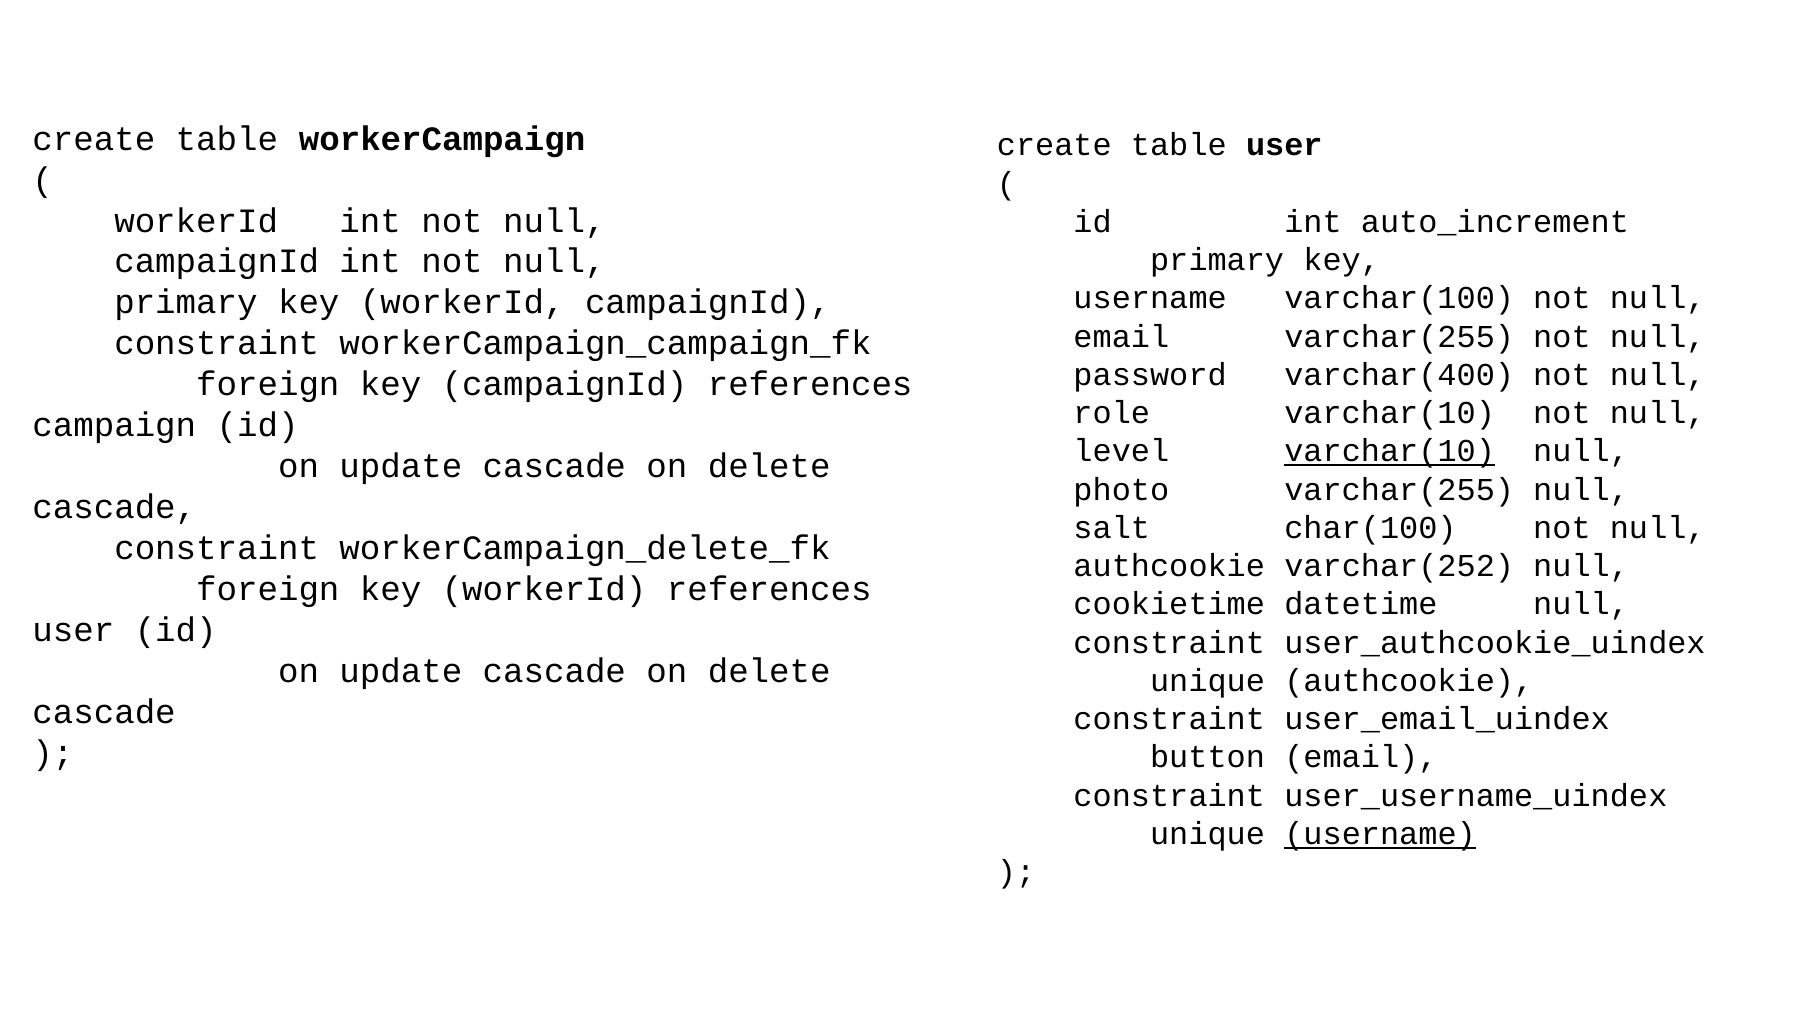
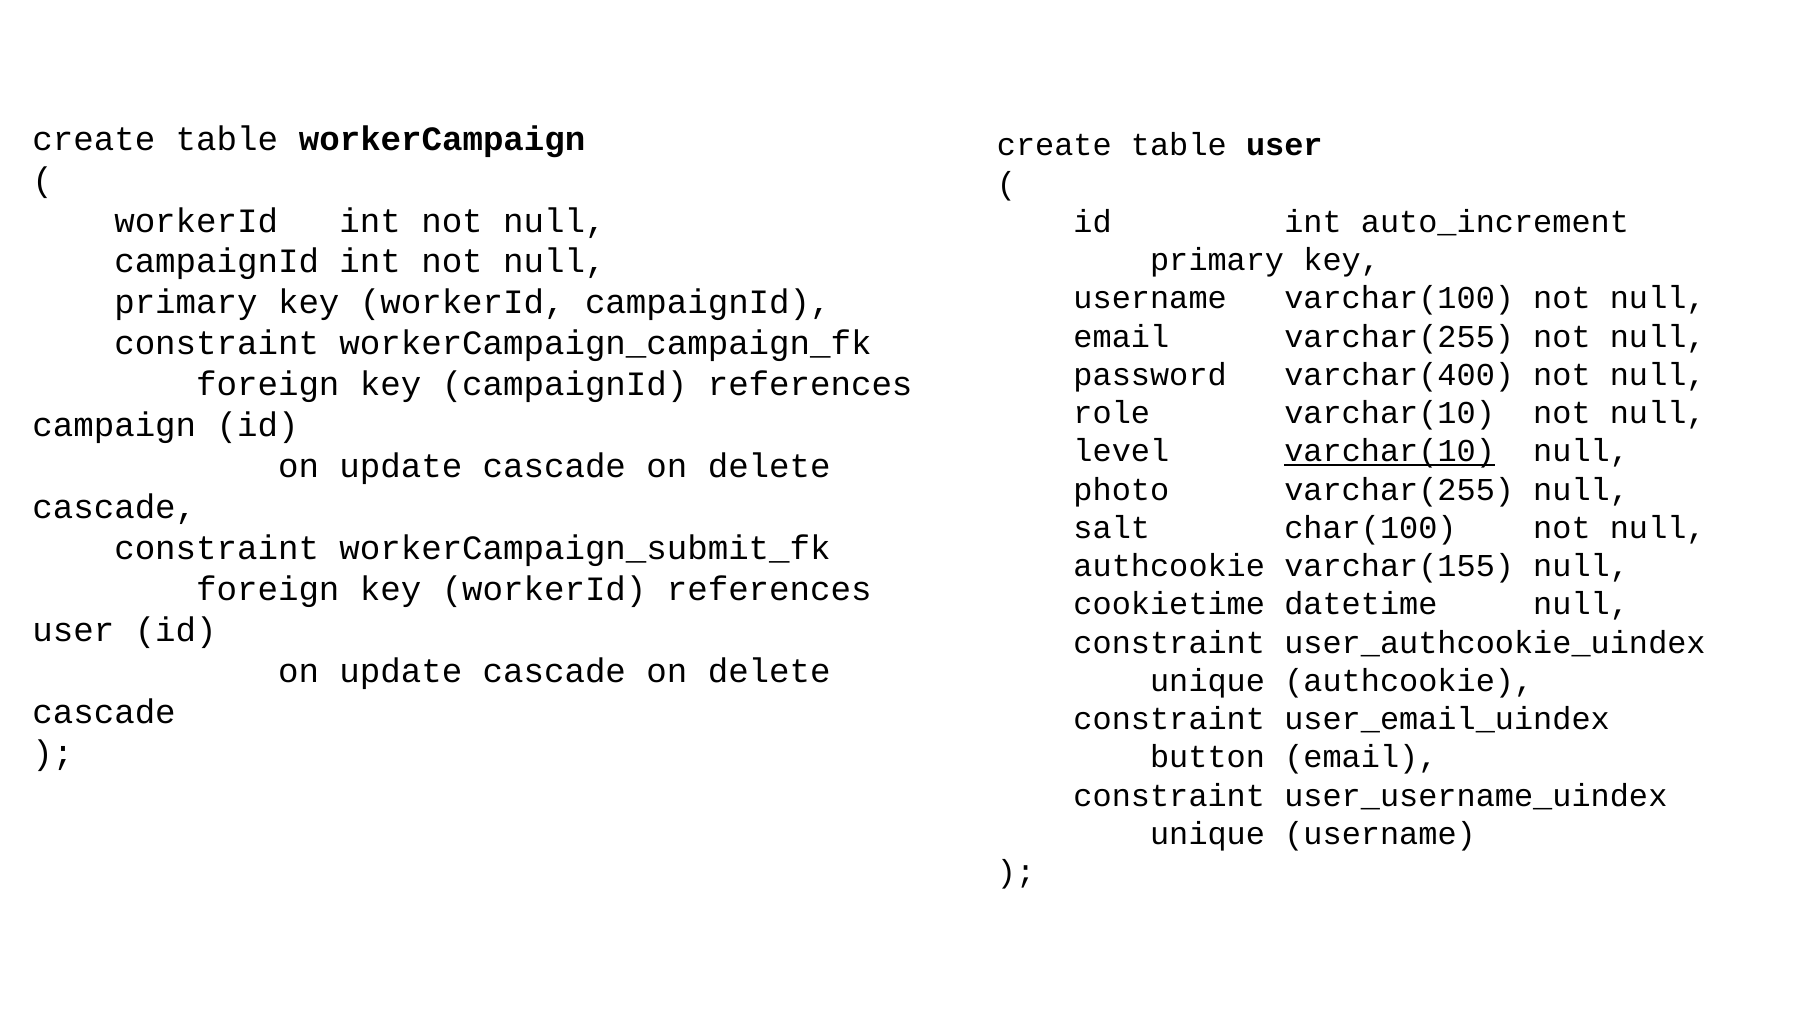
workerCampaign_delete_fk: workerCampaign_delete_fk -> workerCampaign_submit_fk
varchar(252: varchar(252 -> varchar(155
username at (1380, 834) underline: present -> none
